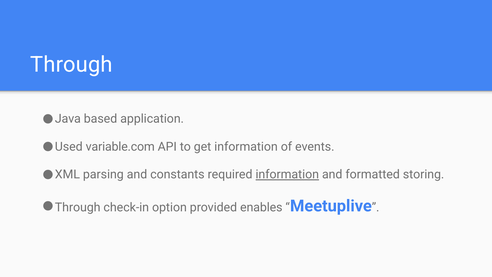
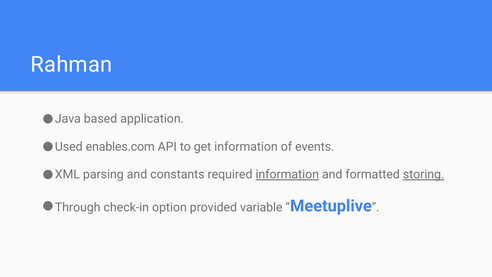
Through at (71, 65): Through -> Rahman
variable.com: variable.com -> enables.com
storing underline: none -> present
enables: enables -> variable
